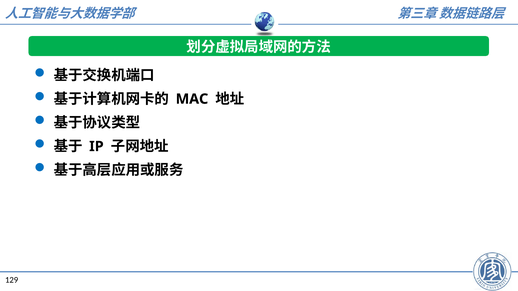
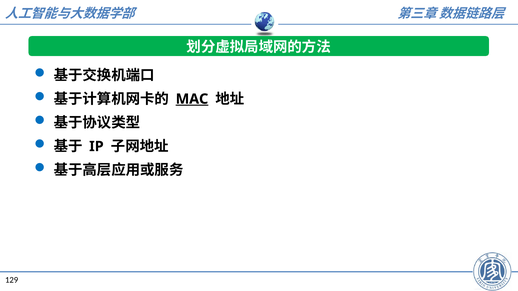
MAC underline: none -> present
